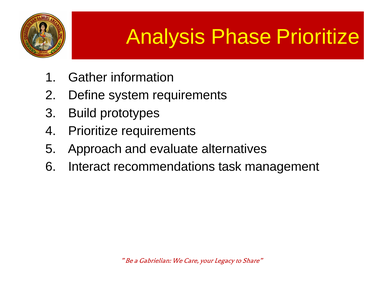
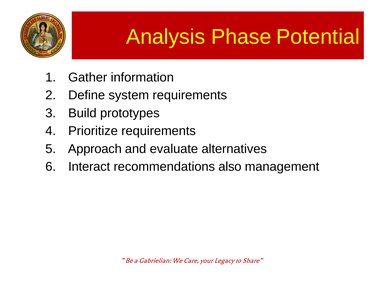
Phase Prioritize: Prioritize -> Potential
task: task -> also
